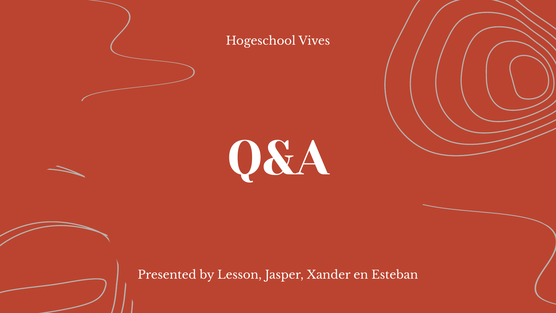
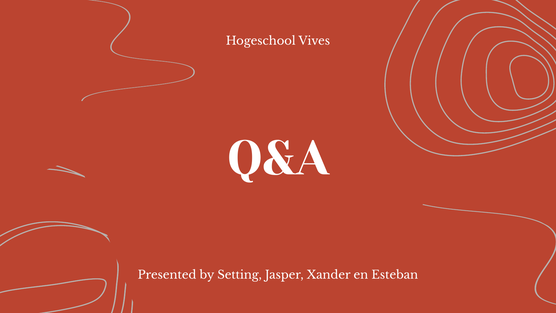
Lesson: Lesson -> Setting
